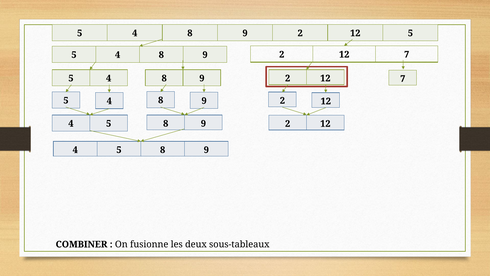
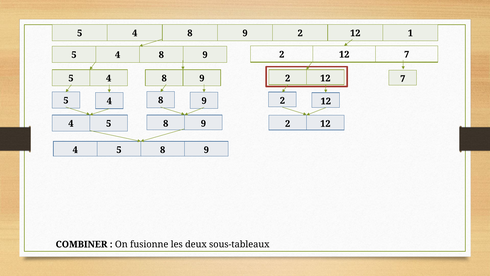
12 5: 5 -> 1
